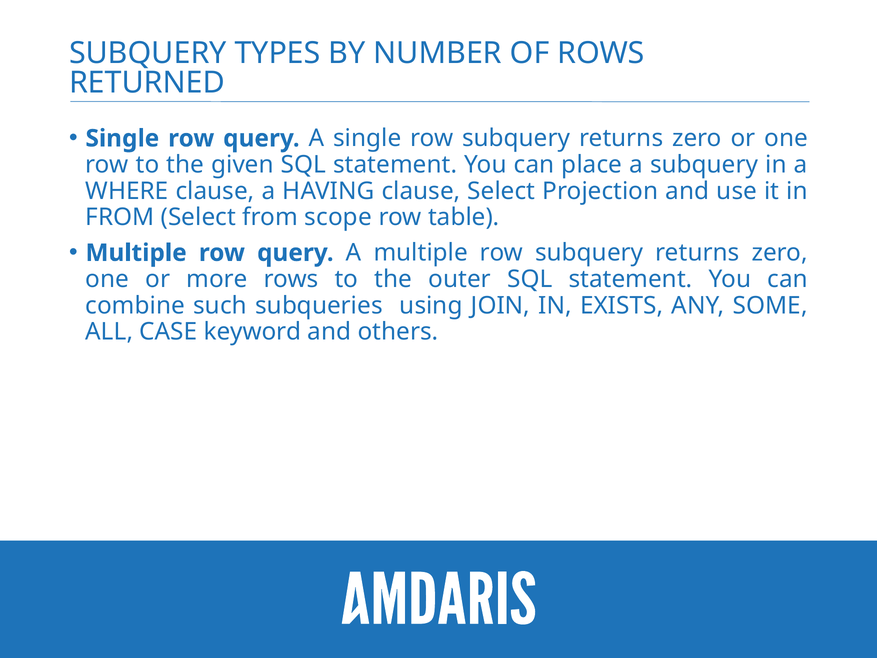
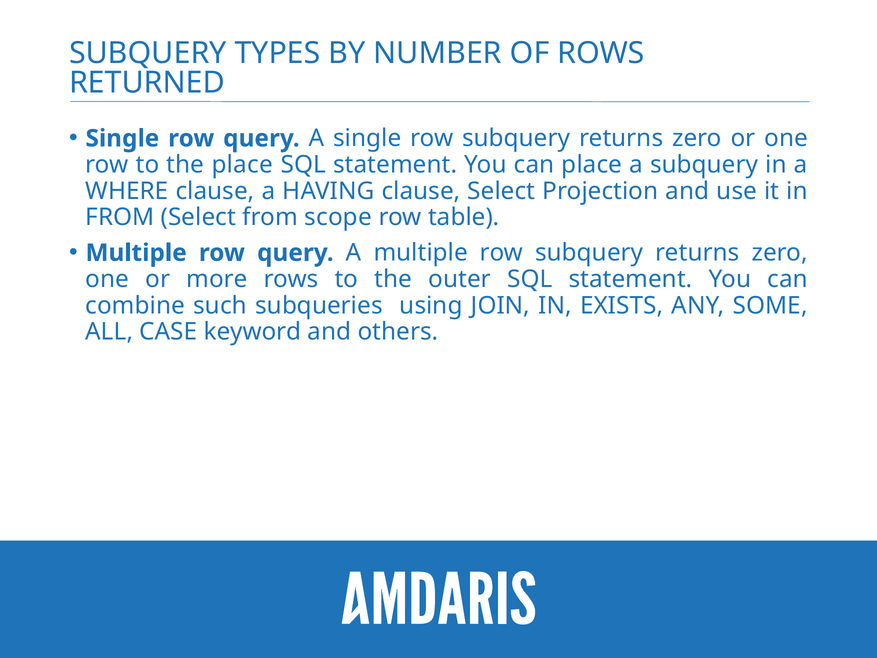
the given: given -> place
